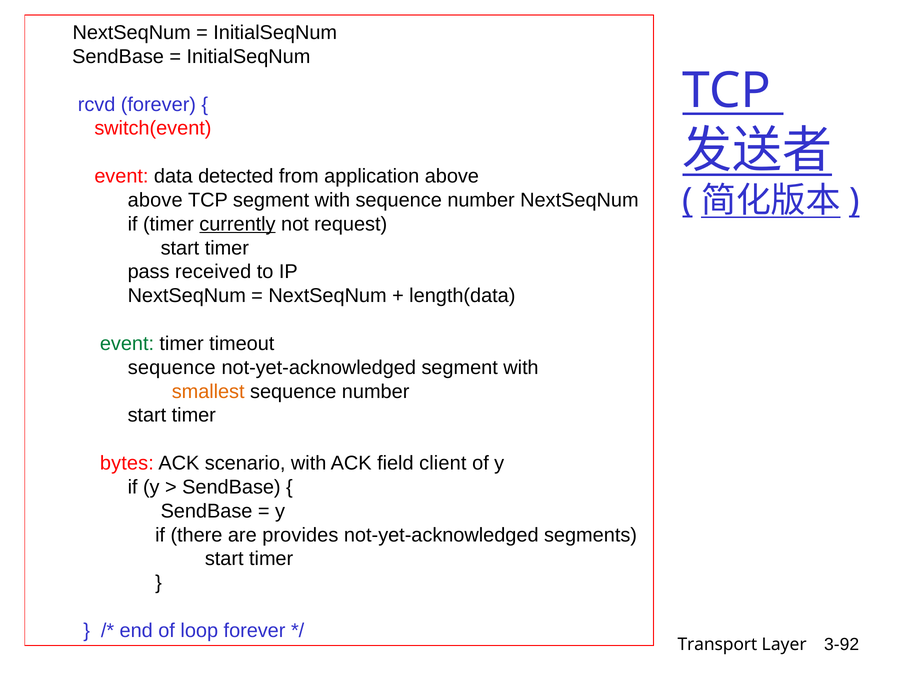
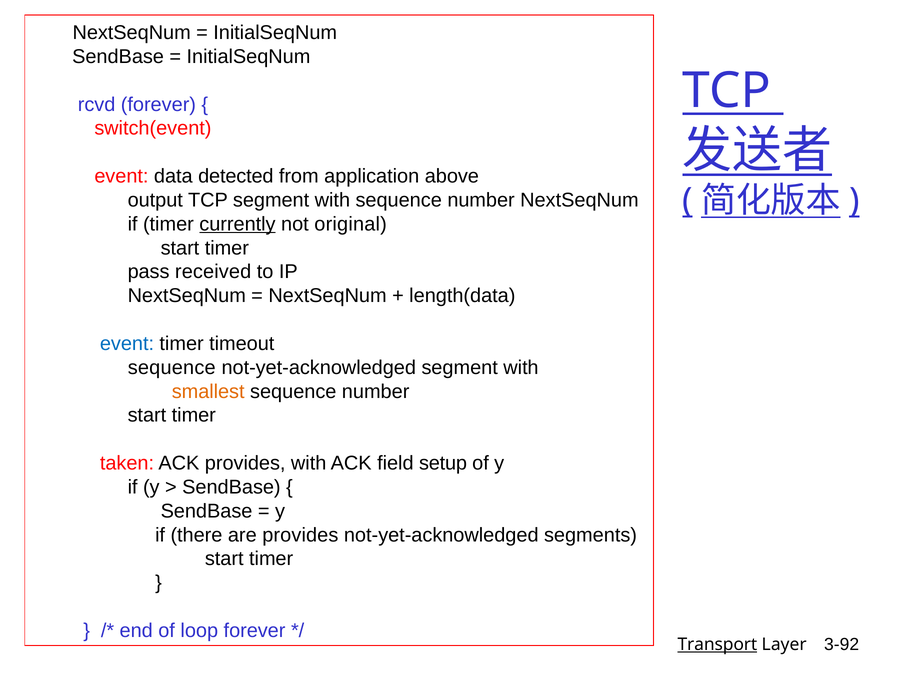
above at (155, 200): above -> output
request: request -> original
event at (127, 344) colour: green -> blue
bytes: bytes -> taken
ACK scenario: scenario -> provides
client: client -> setup
Transport underline: none -> present
